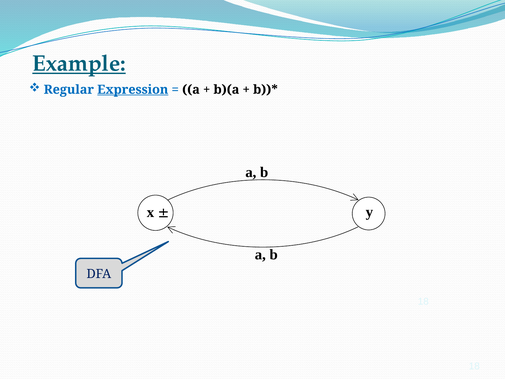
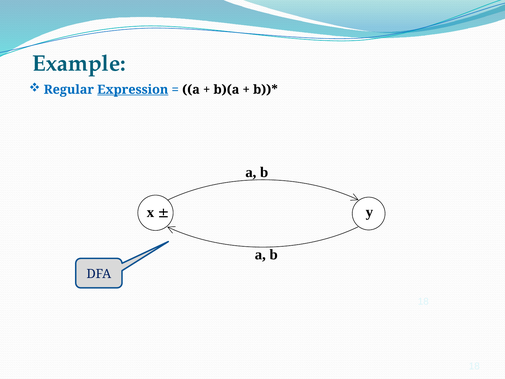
Example underline: present -> none
